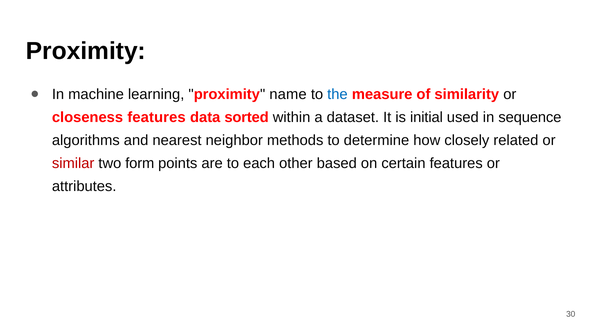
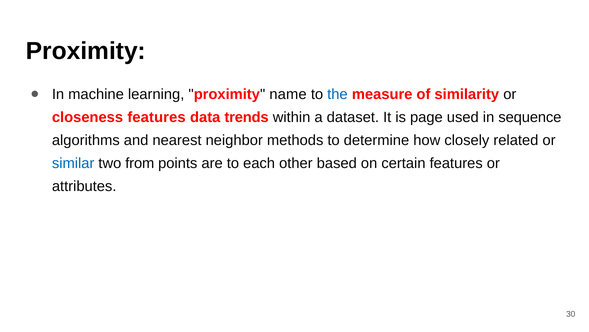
sorted: sorted -> trends
initial: initial -> page
similar colour: red -> blue
form: form -> from
